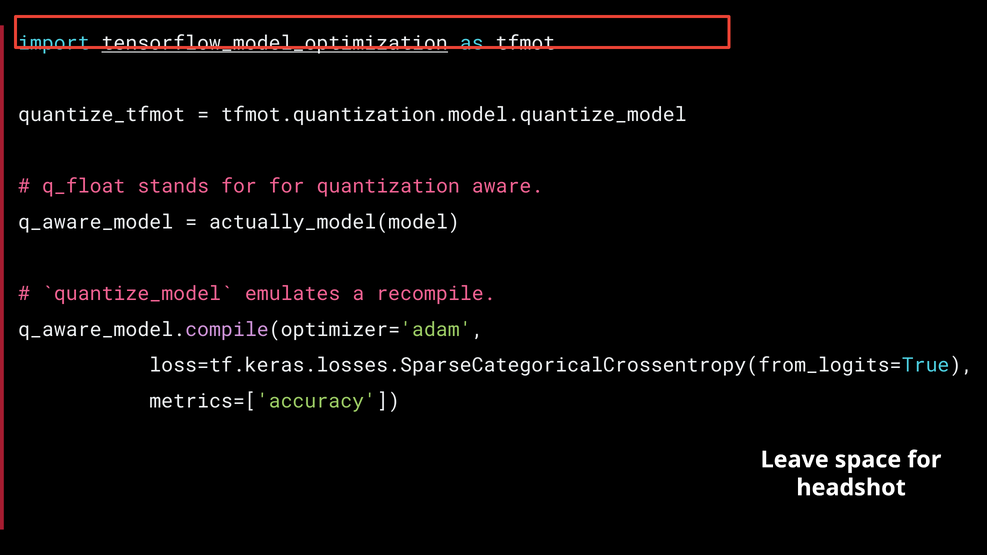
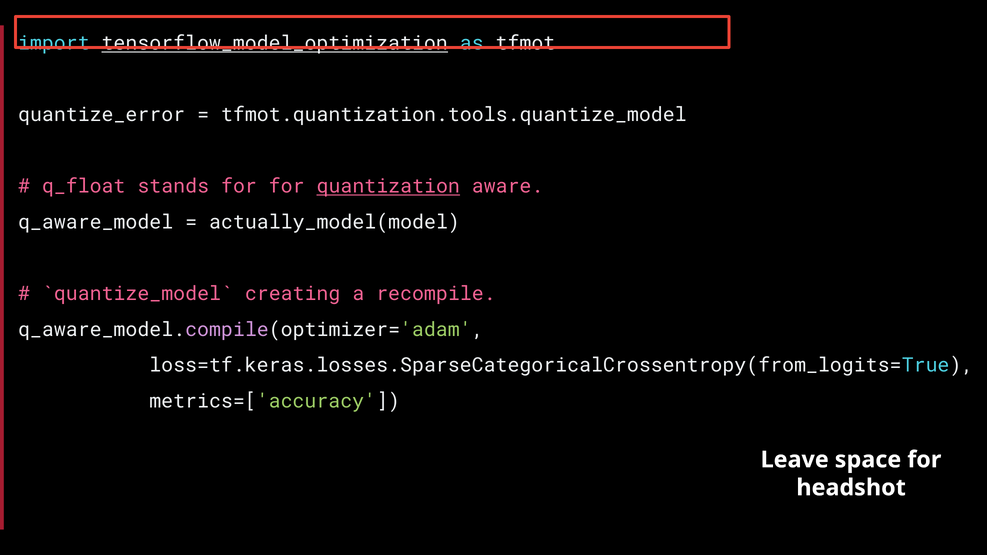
quantize_tfmot: quantize_tfmot -> quantize_error
tfmot.quantization.model.quantize_model: tfmot.quantization.model.quantize_model -> tfmot.quantization.tools.quantize_model
quantization underline: none -> present
emulates: emulates -> creating
